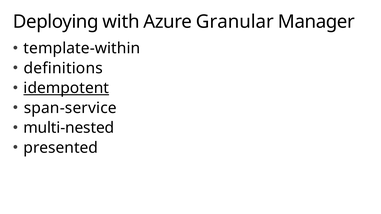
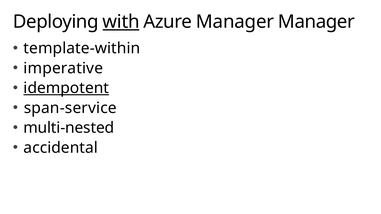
with underline: none -> present
Azure Granular: Granular -> Manager
definitions: definitions -> imperative
presented: presented -> accidental
